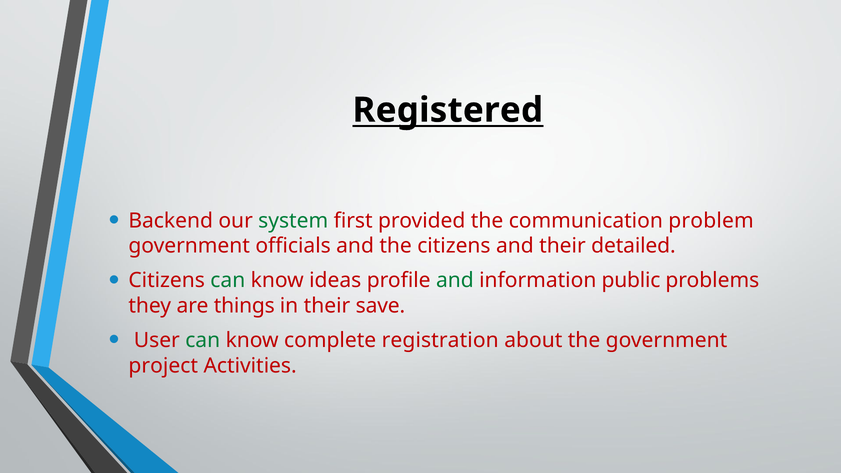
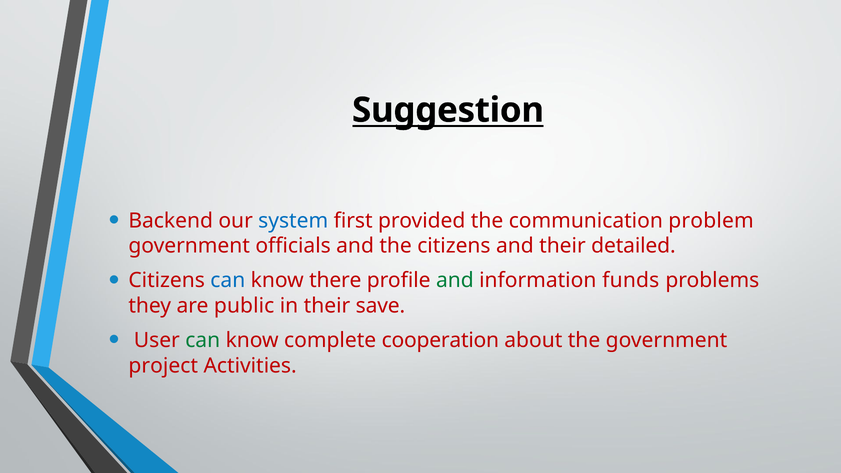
Registered: Registered -> Suggestion
system colour: green -> blue
can at (228, 281) colour: green -> blue
ideas: ideas -> there
public: public -> funds
things: things -> public
registration: registration -> cooperation
